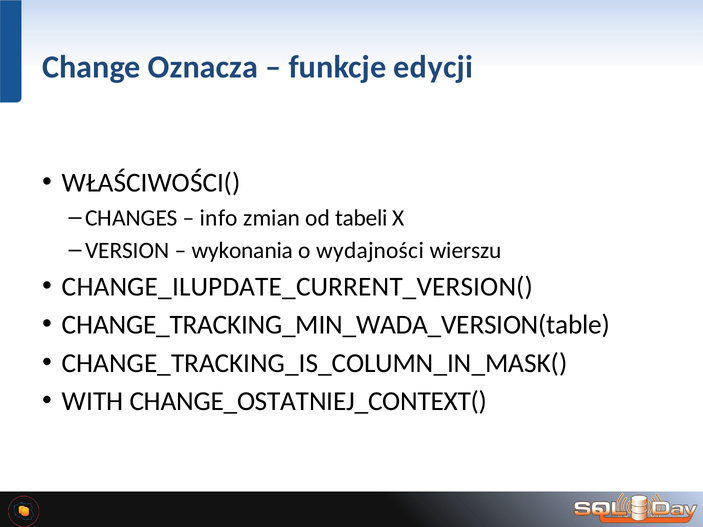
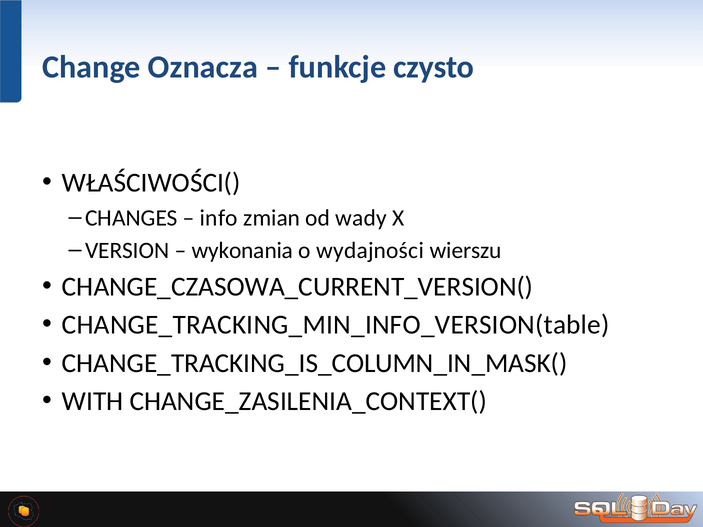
edycji: edycji -> czysto
tabeli: tabeli -> wady
CHANGE_ILUPDATE_CURRENT_VERSION(: CHANGE_ILUPDATE_CURRENT_VERSION( -> CHANGE_CZASOWA_CURRENT_VERSION(
CHANGE_TRACKING_MIN_WADA_VERSION(table: CHANGE_TRACKING_MIN_WADA_VERSION(table -> CHANGE_TRACKING_MIN_INFO_VERSION(table
CHANGE_OSTATNIEJ_CONTEXT(: CHANGE_OSTATNIEJ_CONTEXT( -> CHANGE_ZASILENIA_CONTEXT(
